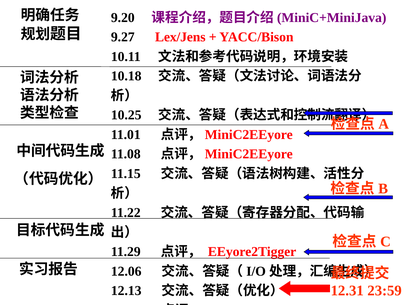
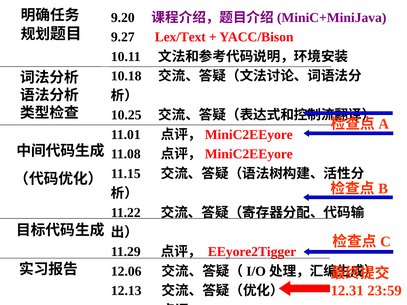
Lex/Jens: Lex/Jens -> Lex/Text
